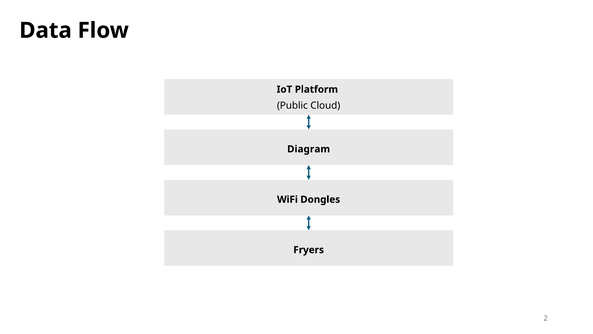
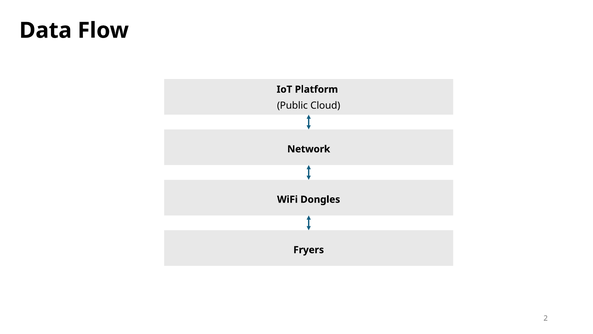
Diagram: Diagram -> Network
